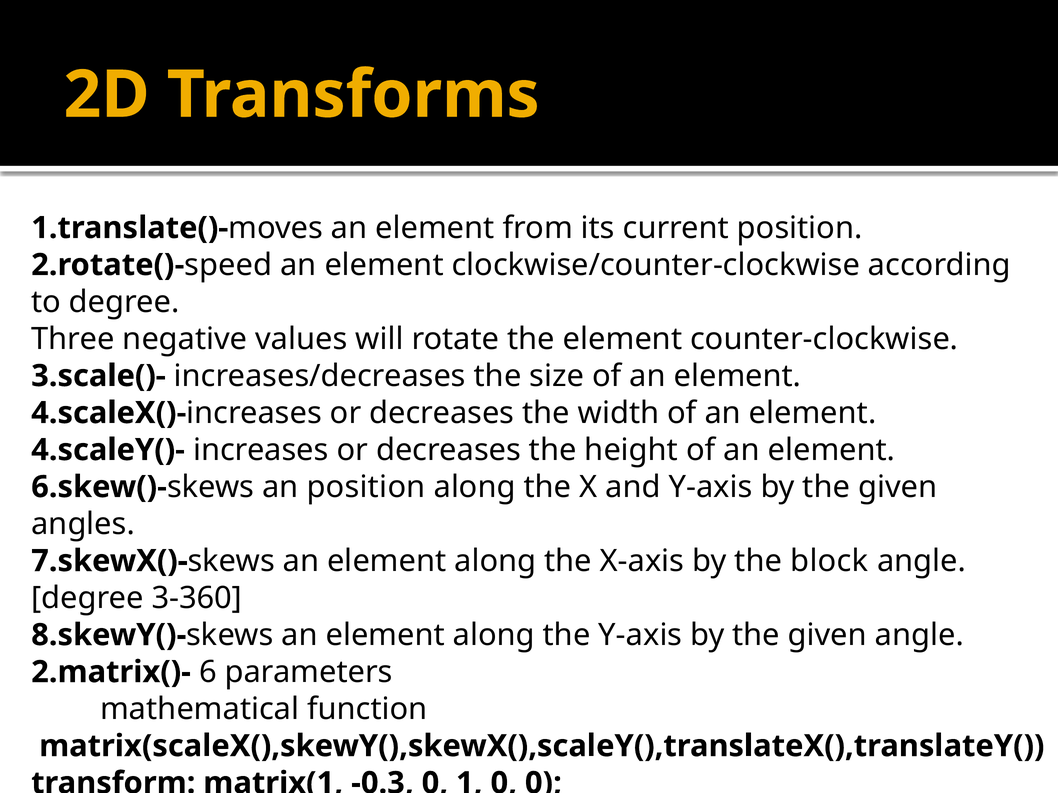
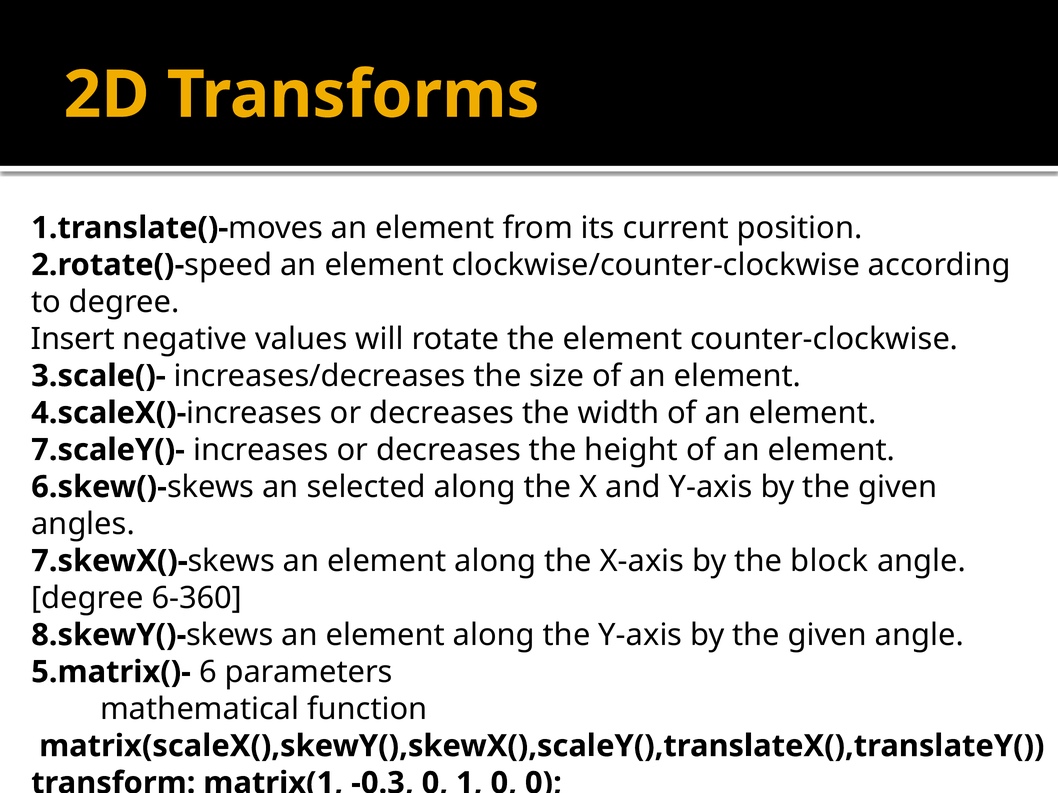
Three: Three -> Insert
4.scaleY()-: 4.scaleY()- -> 7.scaleY()-
an position: position -> selected
3-360: 3-360 -> 6-360
2.matrix()-: 2.matrix()- -> 5.matrix()-
